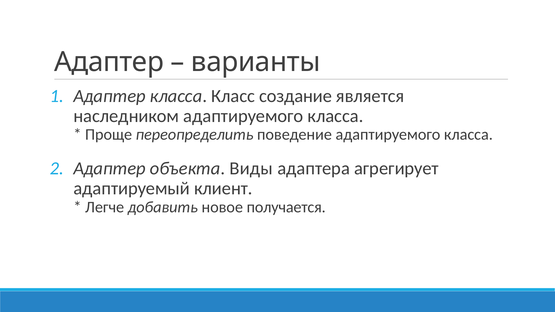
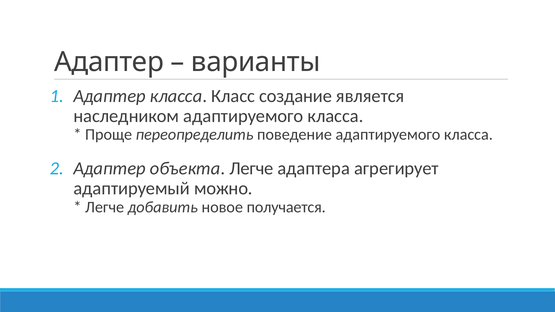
объекта Виды: Виды -> Легче
клиент: клиент -> можно
